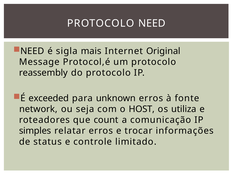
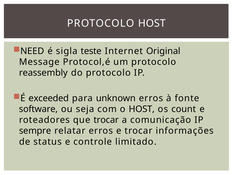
PROTOCOLO NEED: NEED -> HOST
mais: mais -> teste
network: network -> software
utiliza: utiliza -> count
que count: count -> trocar
simples: simples -> sempre
